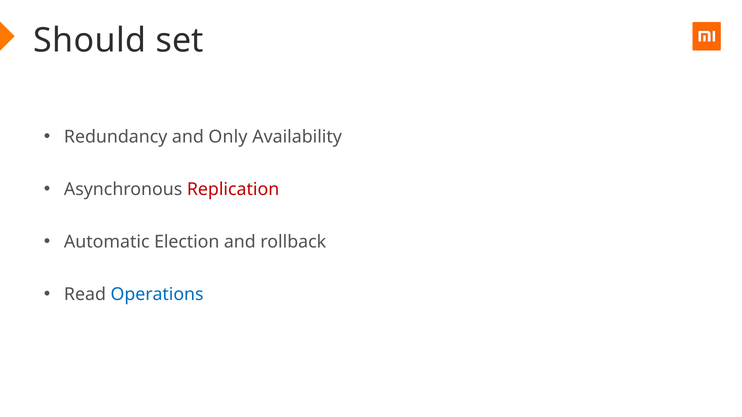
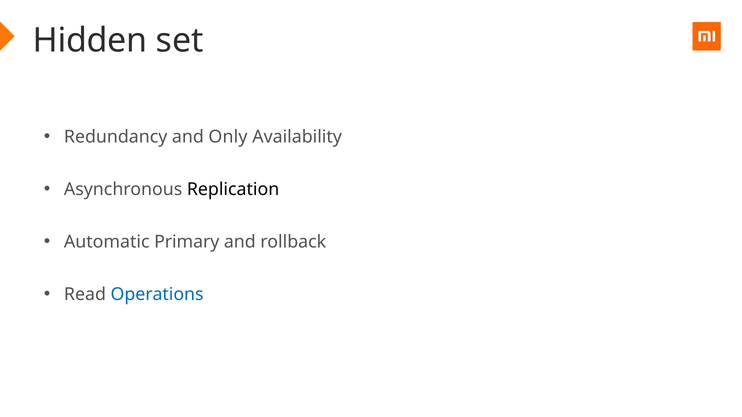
Should: Should -> Hidden
Replication colour: red -> black
Election: Election -> Primary
